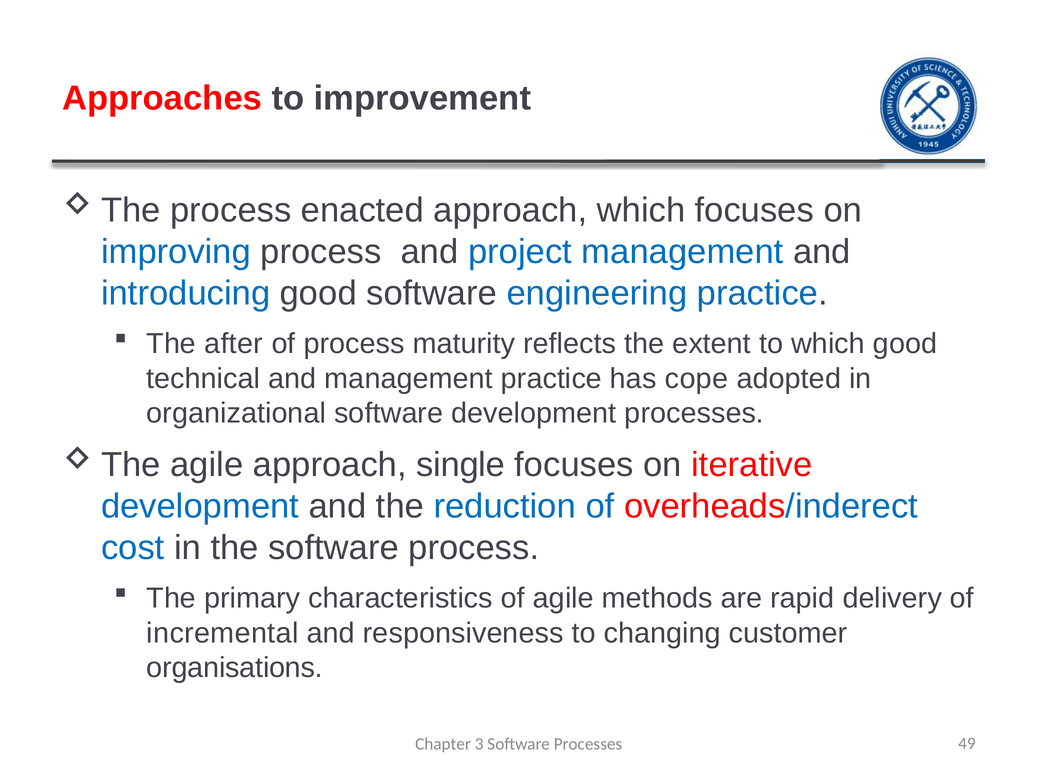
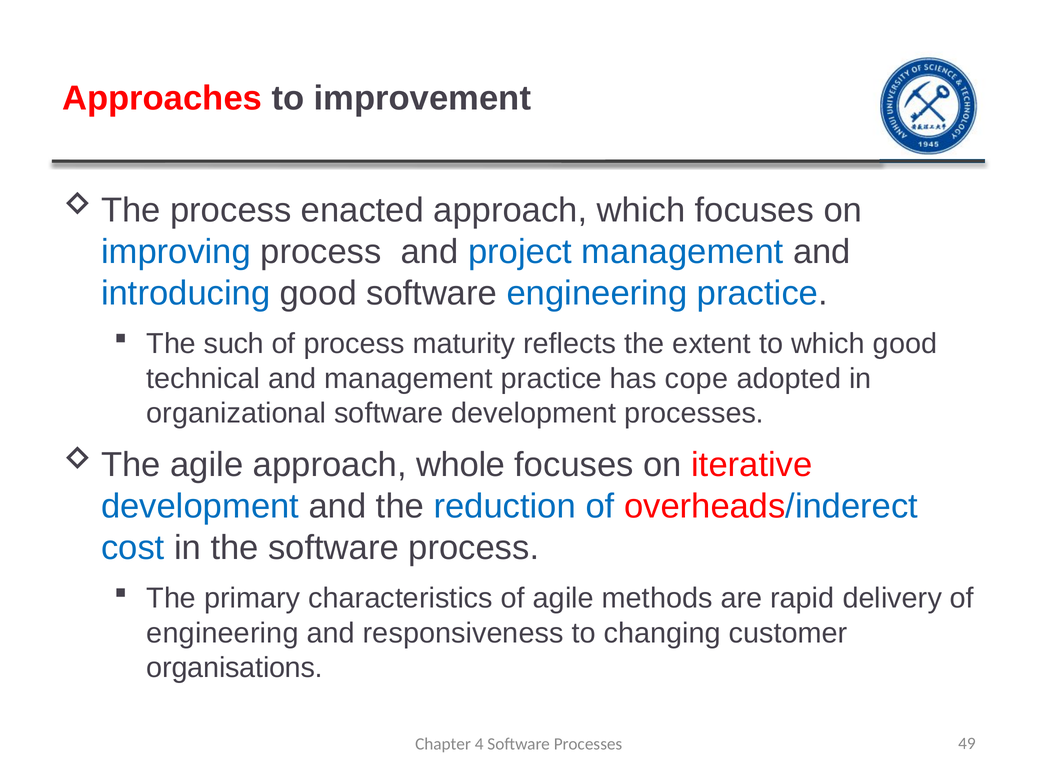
after: after -> such
single: single -> whole
incremental at (222, 633): incremental -> engineering
3: 3 -> 4
